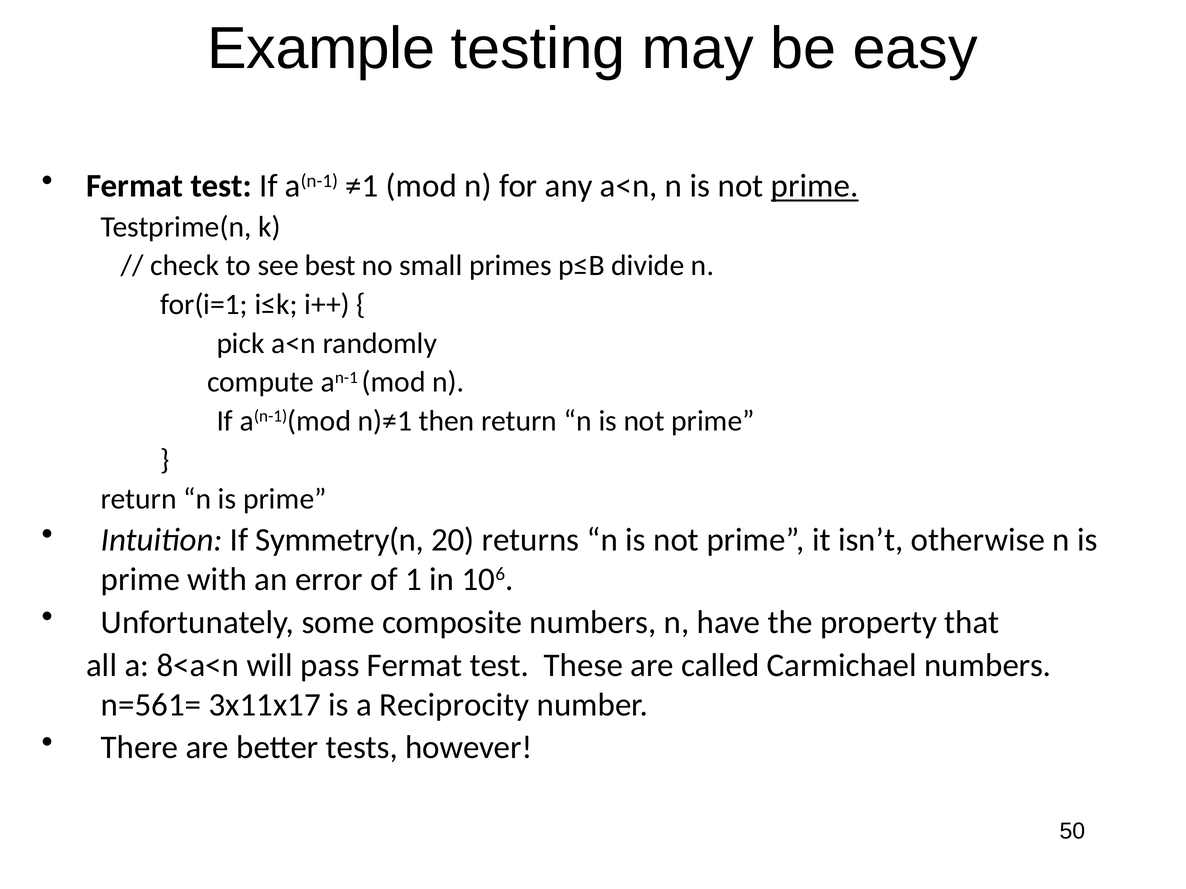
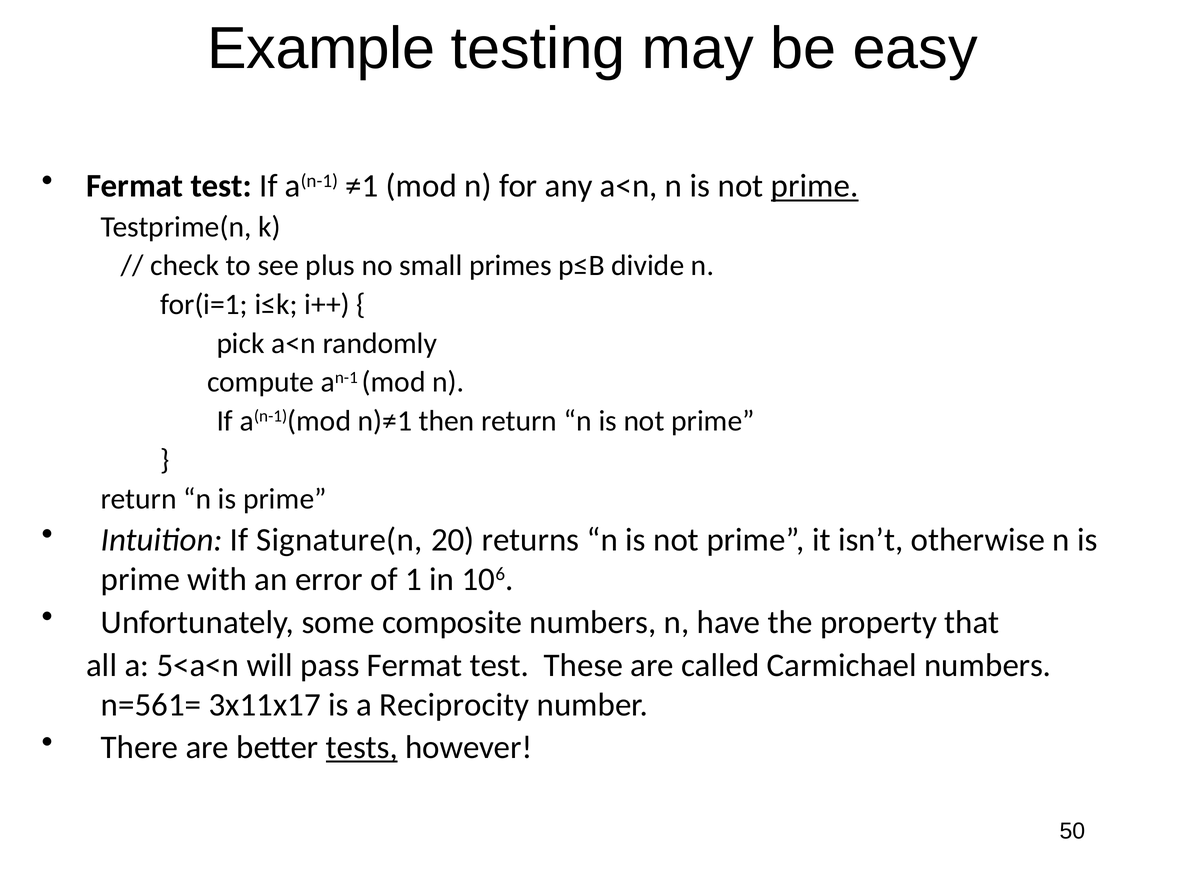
best: best -> plus
Symmetry(n: Symmetry(n -> Signature(n
8<a<n: 8<a<n -> 5<a<n
tests underline: none -> present
